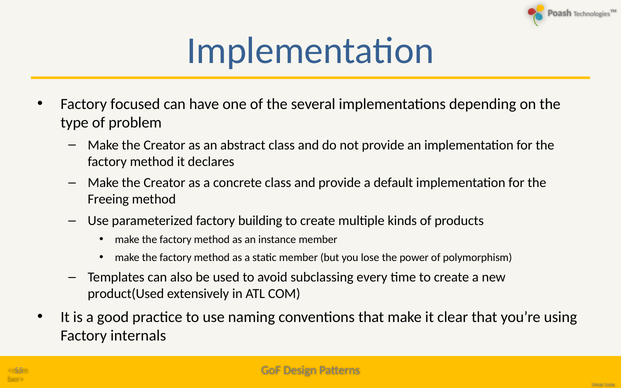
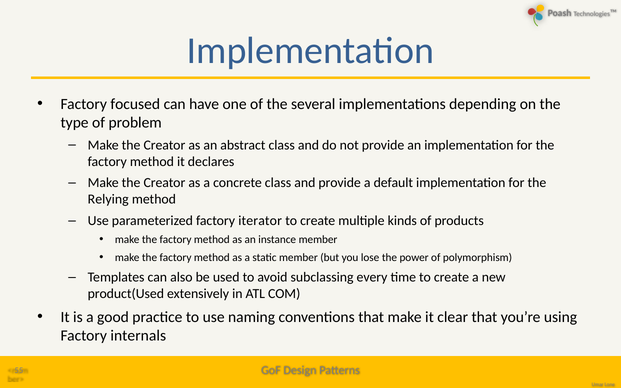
Freeing: Freeing -> Relying
building: building -> iterator
